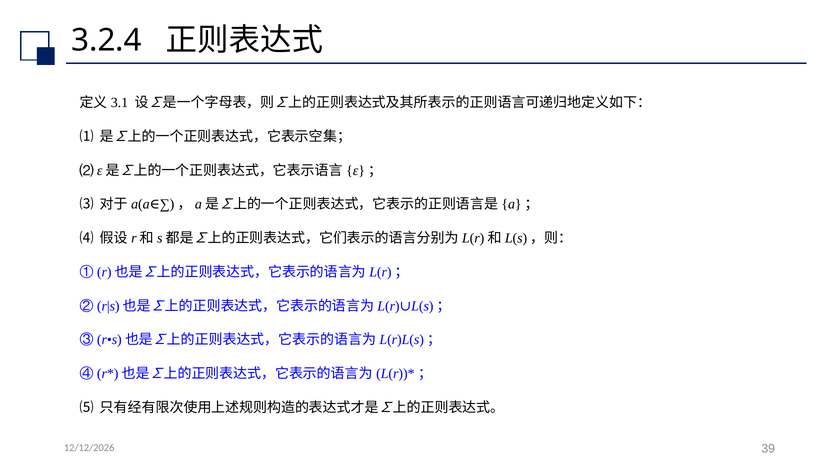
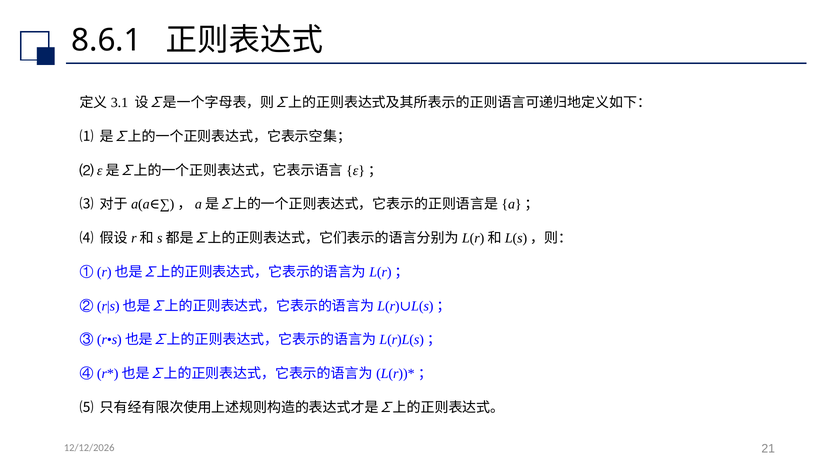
3.2.4: 3.2.4 -> 8.6.1
39: 39 -> 21
